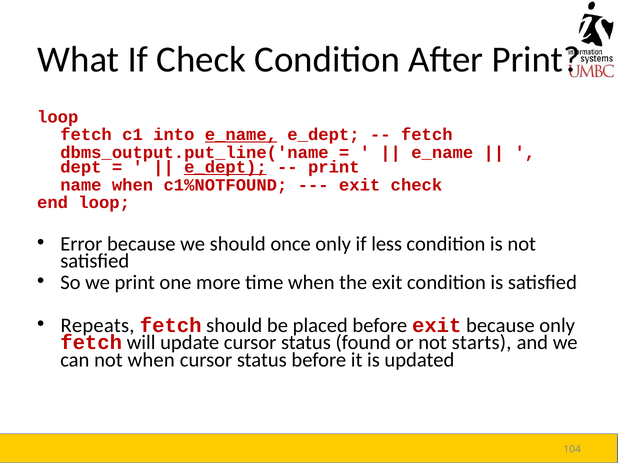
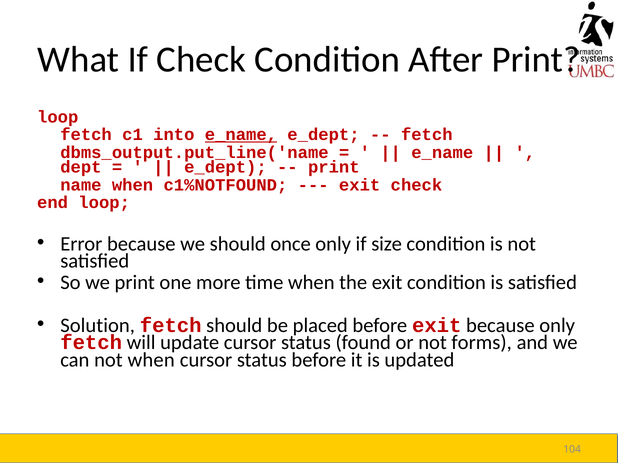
e_dept at (225, 167) underline: present -> none
less: less -> size
Repeats: Repeats -> Solution
starts: starts -> forms
